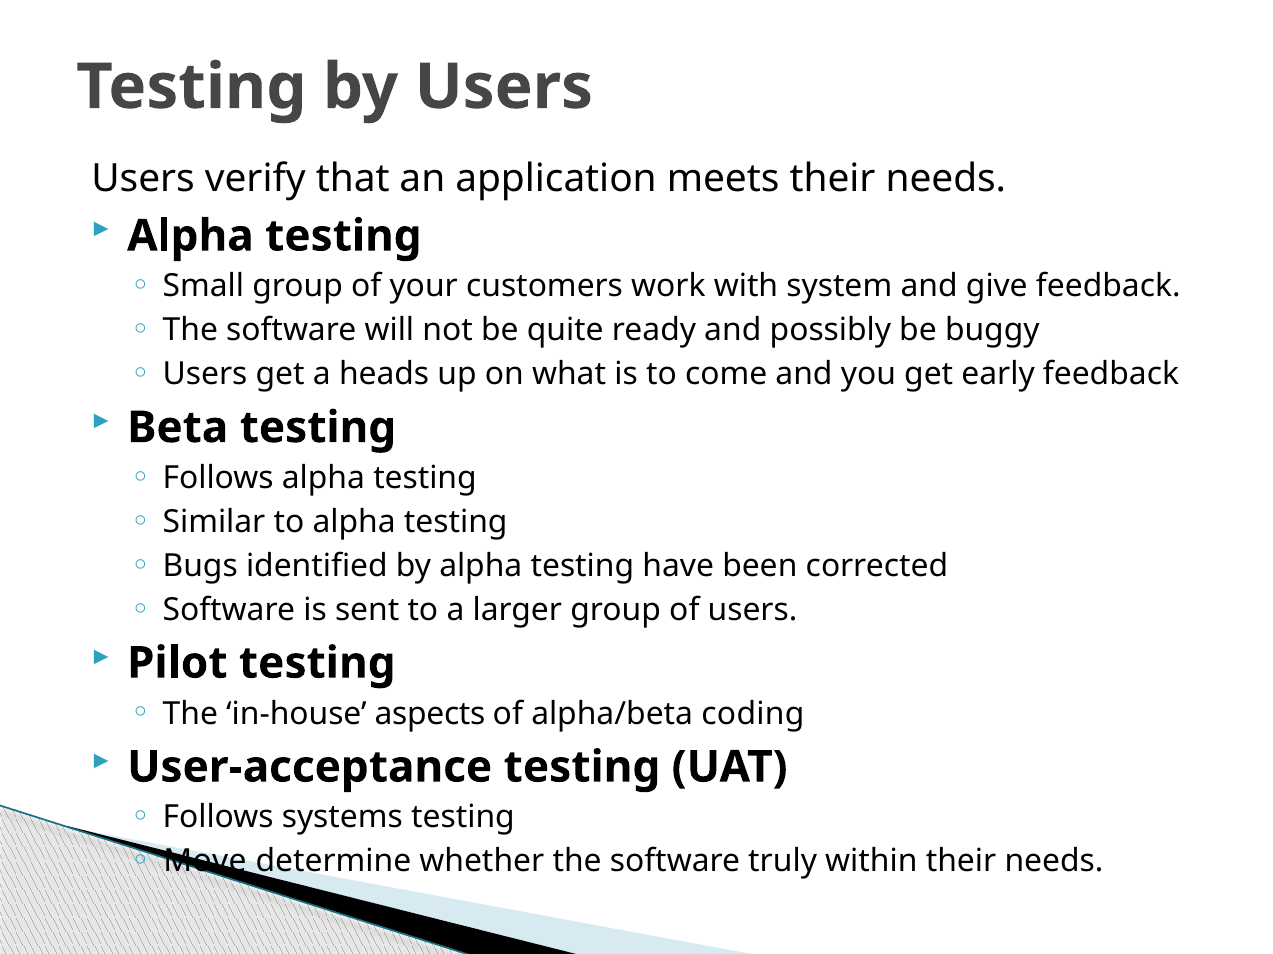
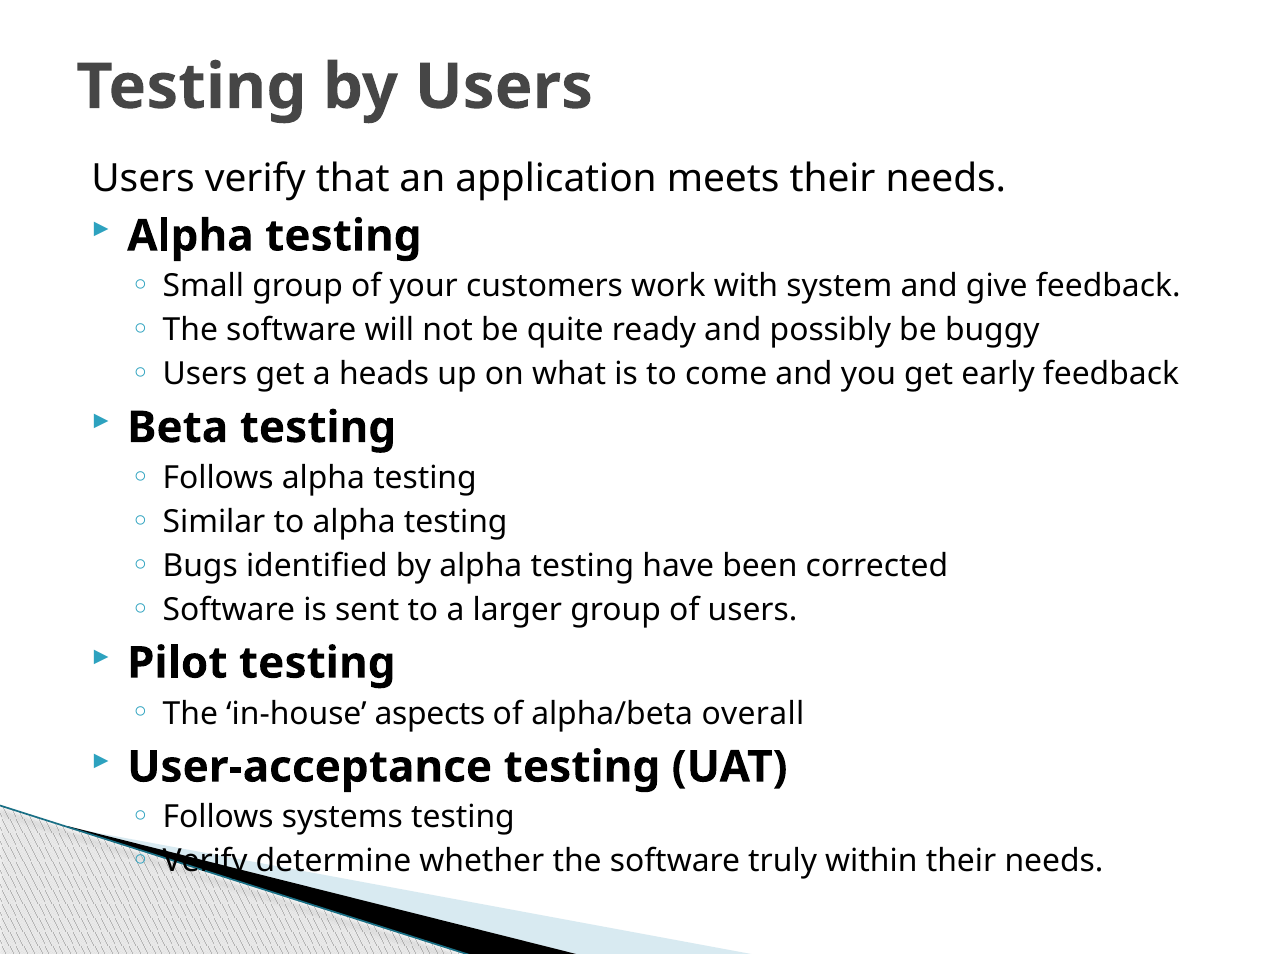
coding: coding -> overall
Move at (205, 862): Move -> Verify
